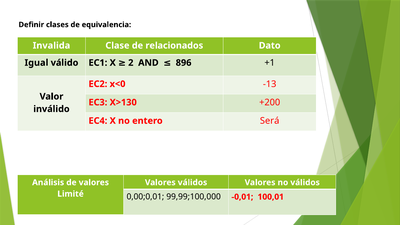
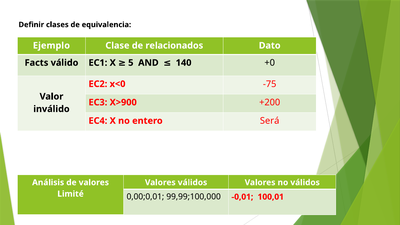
Invalida: Invalida -> Ejemplo
+1: +1 -> +0
Igual: Igual -> Facts
2: 2 -> 5
896: 896 -> 140
-13: -13 -> -75
X>130: X>130 -> X>900
